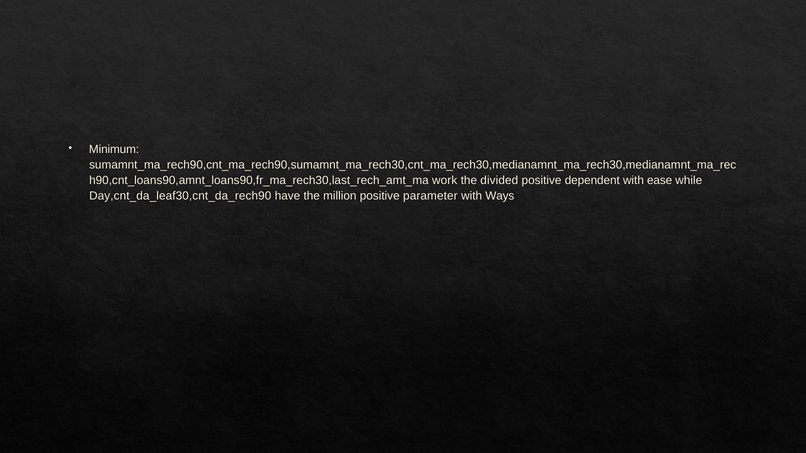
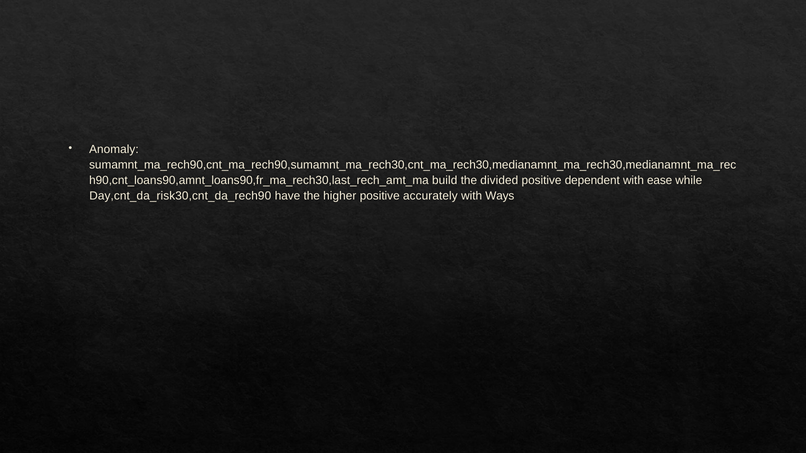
Minimum: Minimum -> Anomaly
work: work -> build
Day,cnt_da_leaf30,cnt_da_rech90: Day,cnt_da_leaf30,cnt_da_rech90 -> Day,cnt_da_risk30,cnt_da_rech90
million: million -> higher
parameter: parameter -> accurately
